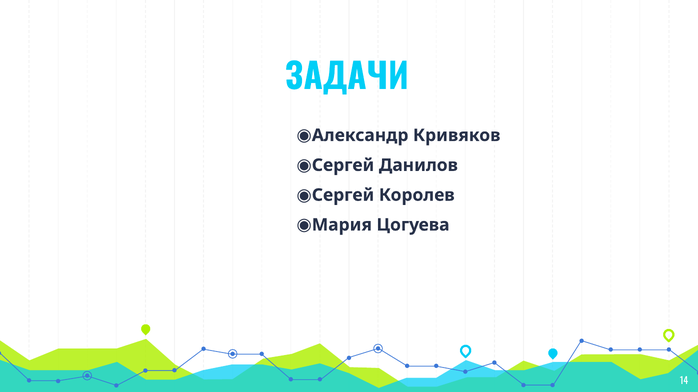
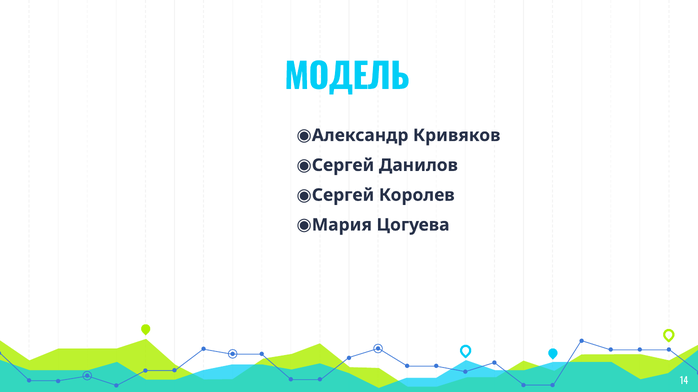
ЗАДАЧИ: ЗАДАЧИ -> МОДЕЛЬ
